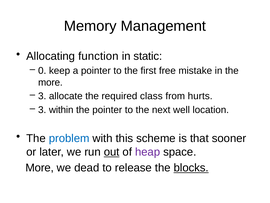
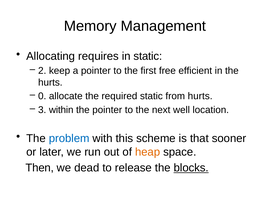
function: function -> requires
0: 0 -> 2
mistake: mistake -> efficient
more at (50, 82): more -> hurts
3 at (42, 96): 3 -> 0
required class: class -> static
out underline: present -> none
heap colour: purple -> orange
More at (40, 167): More -> Then
